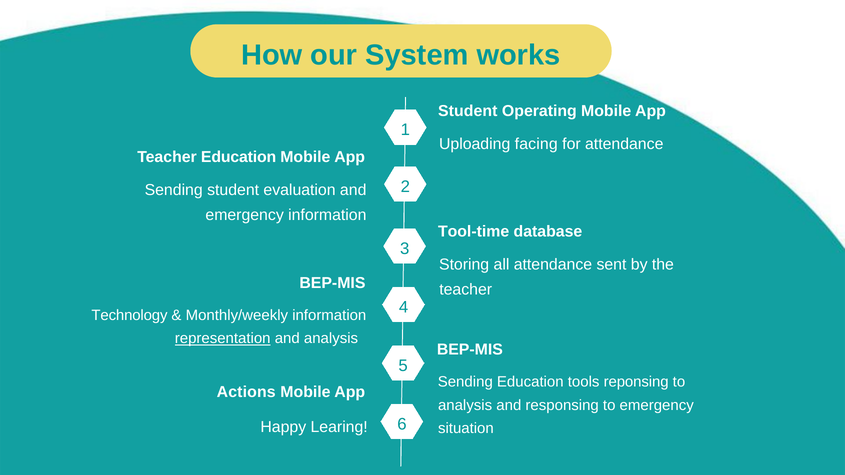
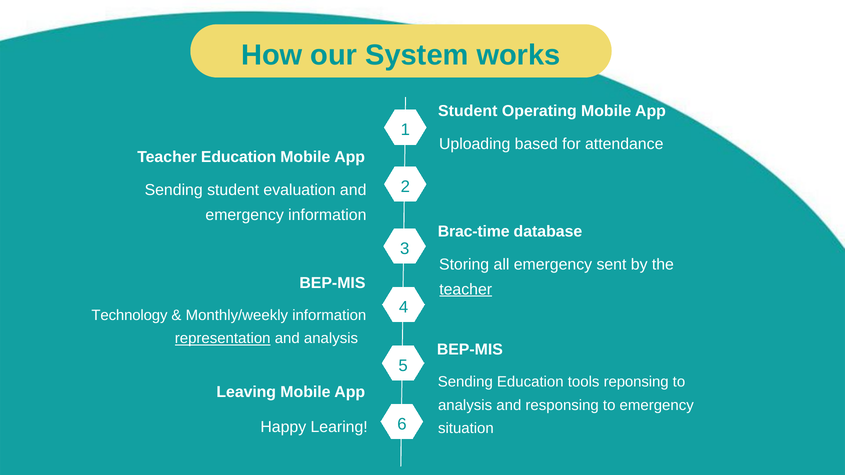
facing: facing -> based
Tool-time: Tool-time -> Brac-time
all attendance: attendance -> emergency
teacher at (466, 289) underline: none -> present
Actions: Actions -> Leaving
